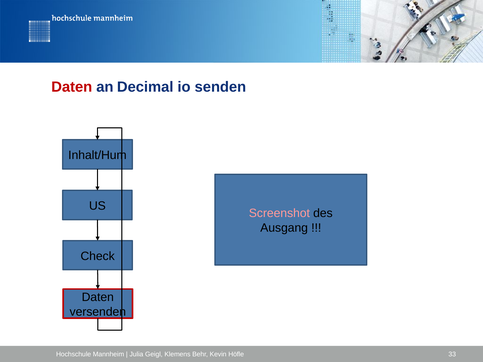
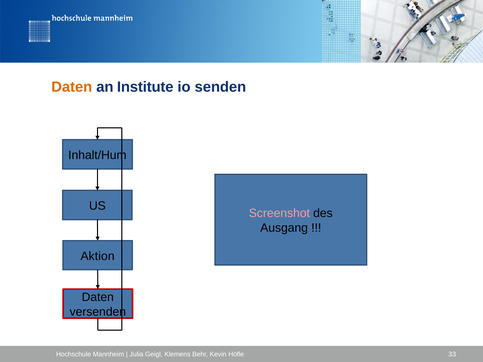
Daten at (72, 87) colour: red -> orange
Decimal: Decimal -> Institute
Check: Check -> Aktion
